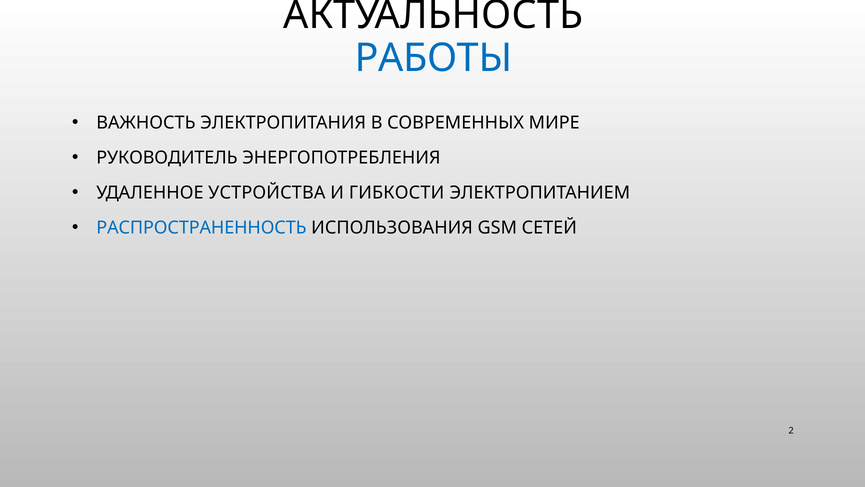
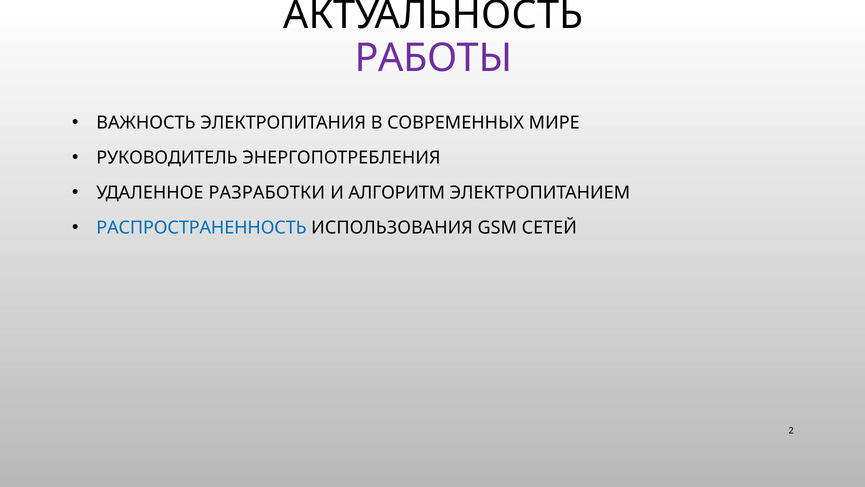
РАБОТЫ colour: blue -> purple
УСТРОЙСТВА: УСТРОЙСТВА -> РАЗРАБОТКИ
ГИБКОСТИ: ГИБКОСТИ -> АЛГОРИТМ
